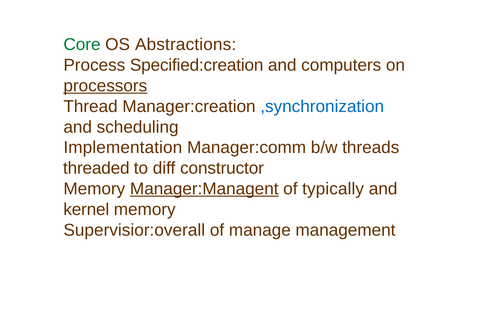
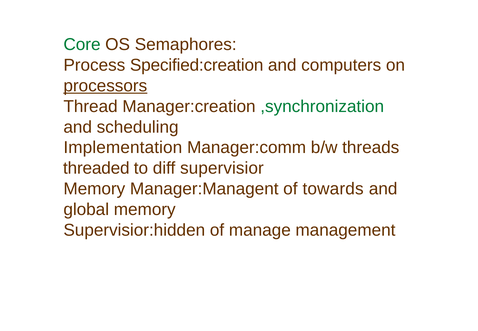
Abstractions: Abstractions -> Semaphores
,synchronization colour: blue -> green
constructor: constructor -> supervisior
Manager:Managent underline: present -> none
typically: typically -> towards
kernel: kernel -> global
Supervisior:overall: Supervisior:overall -> Supervisior:hidden
